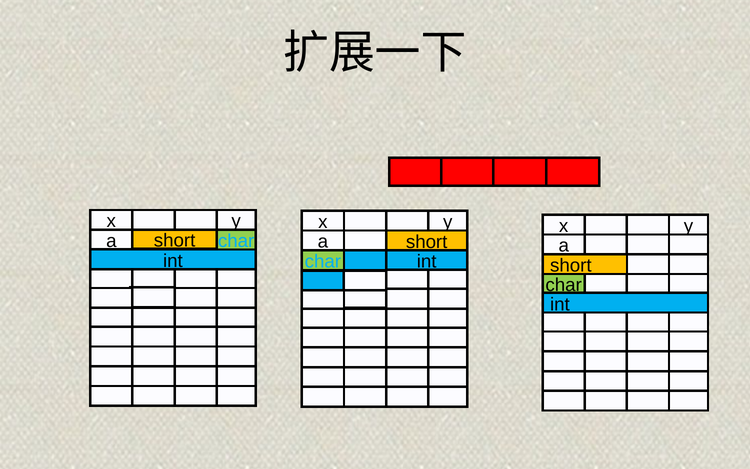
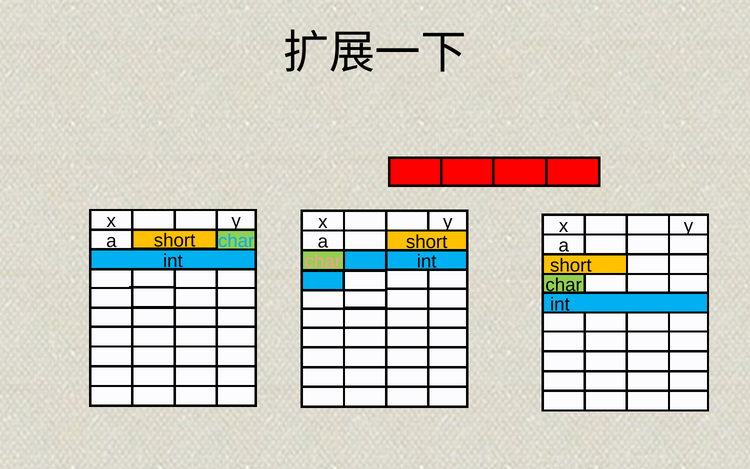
char at (323, 261) colour: light blue -> pink
